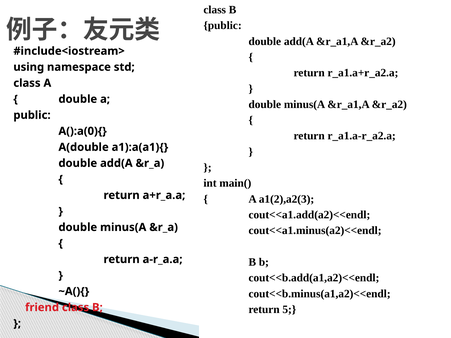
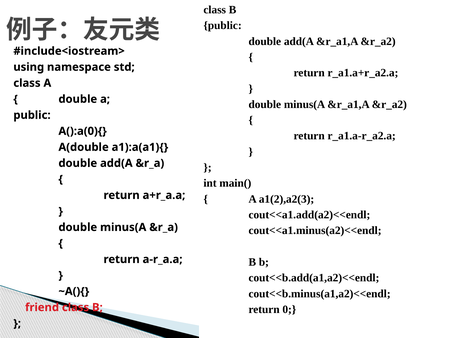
5: 5 -> 0
